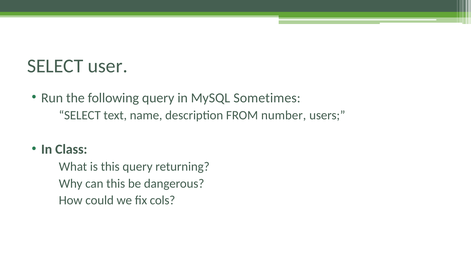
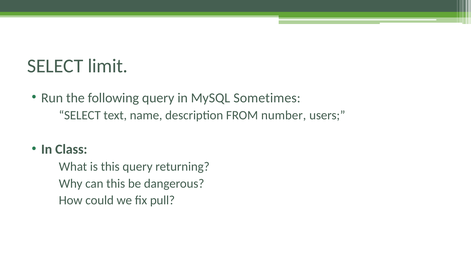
user: user -> limit
cols: cols -> pull
